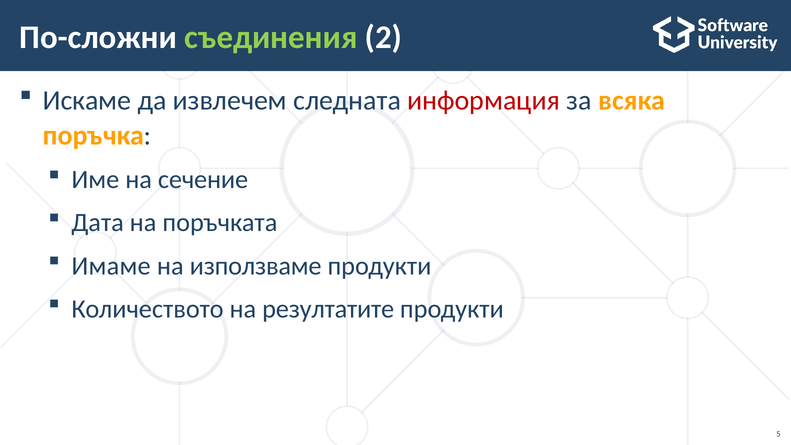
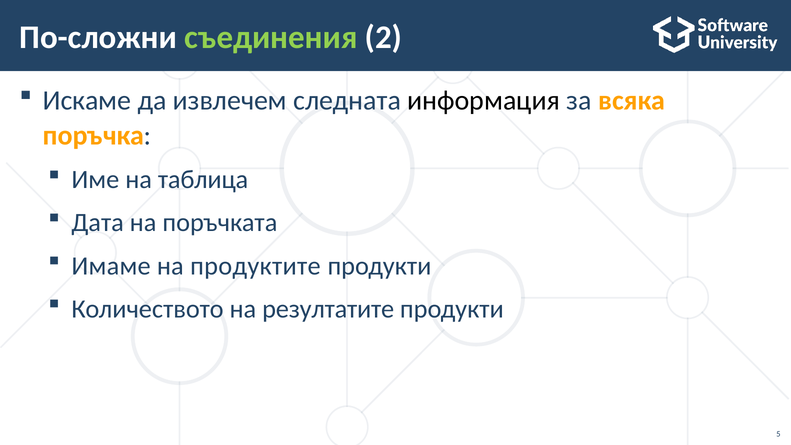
информация colour: red -> black
сечение: сечение -> таблица
използваме: използваме -> продуктите
